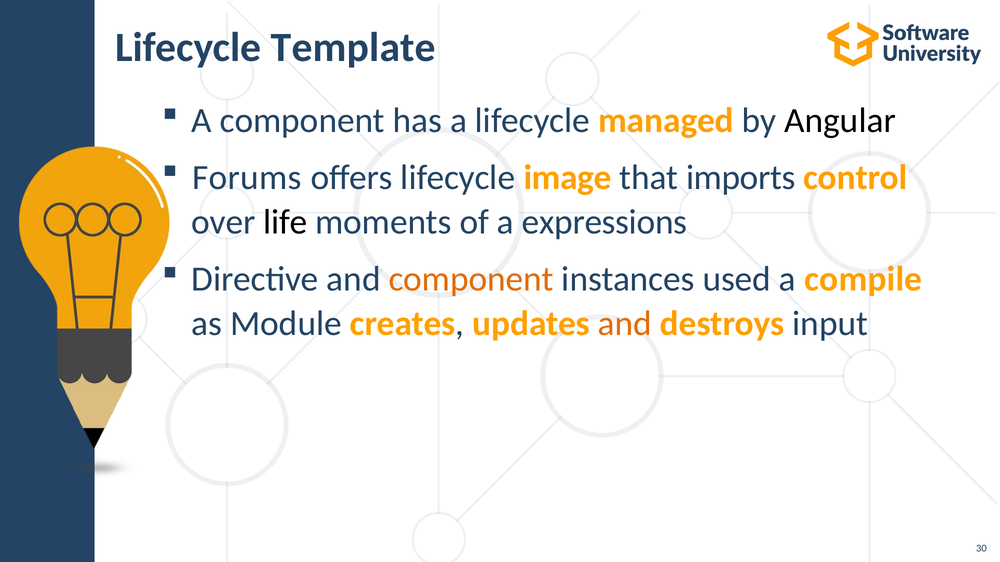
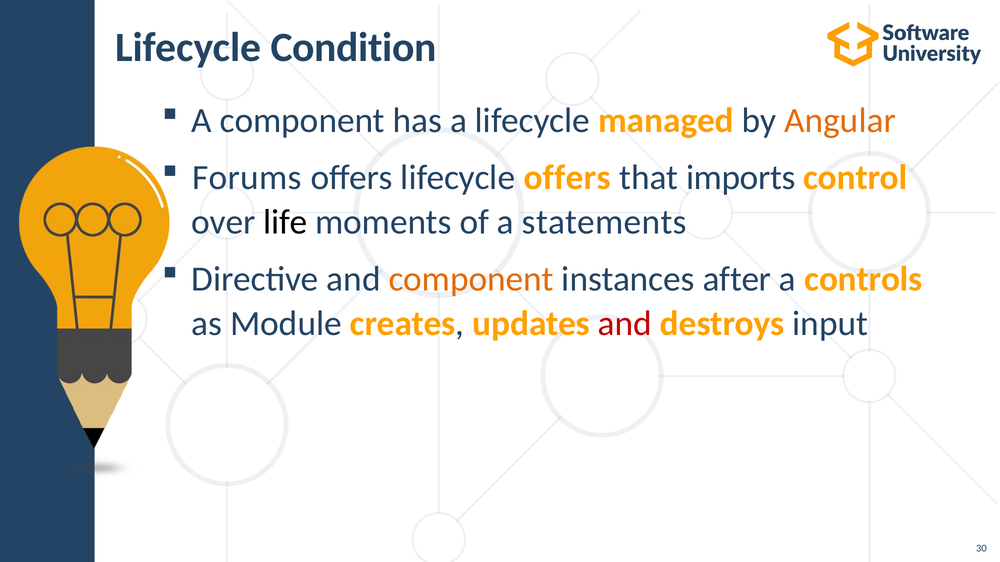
Template: Template -> Condition
Angular colour: black -> orange
lifecycle image: image -> offers
expressions: expressions -> statements
used: used -> after
compile: compile -> controls
and at (625, 324) colour: orange -> red
